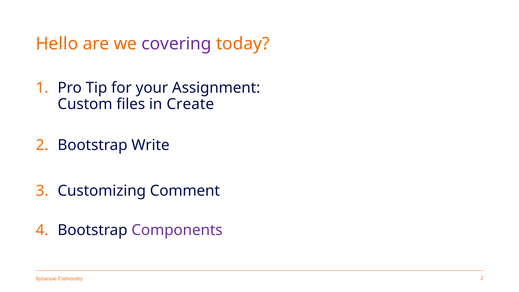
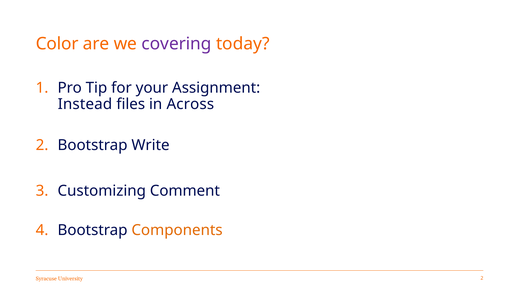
Hello: Hello -> Color
Custom: Custom -> Instead
Create: Create -> Across
Components colour: purple -> orange
